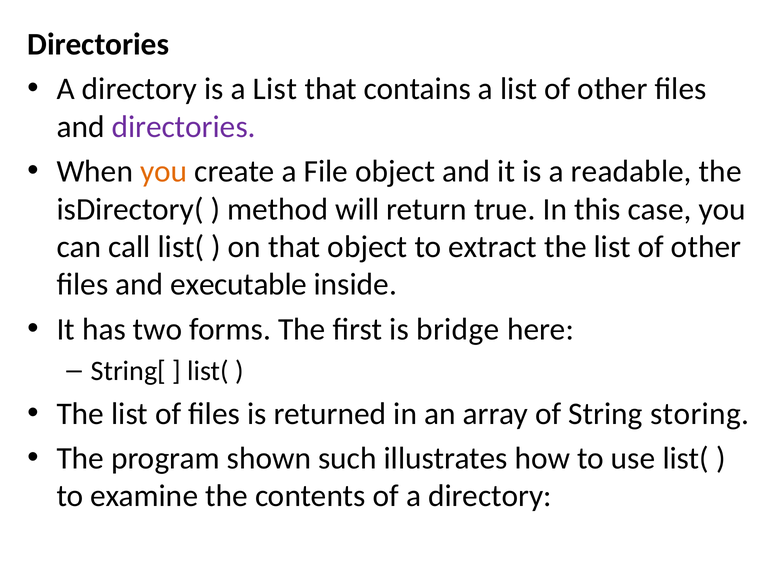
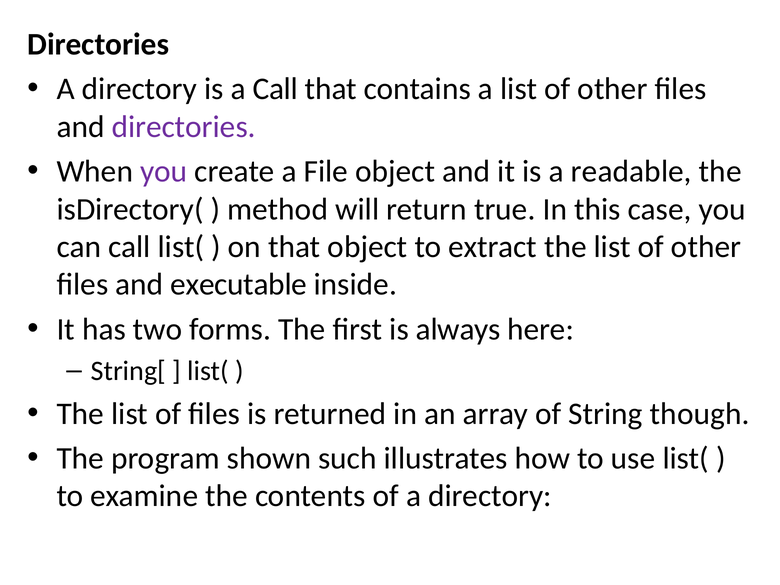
is a List: List -> Call
you at (164, 171) colour: orange -> purple
bridge: bridge -> always
storing: storing -> though
